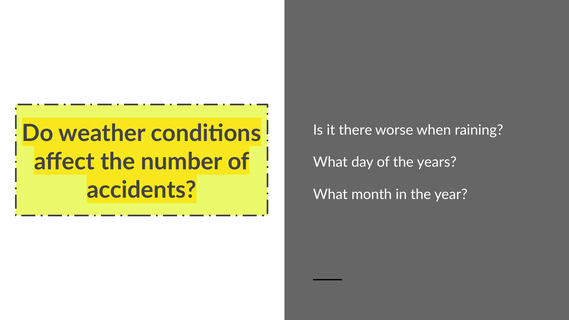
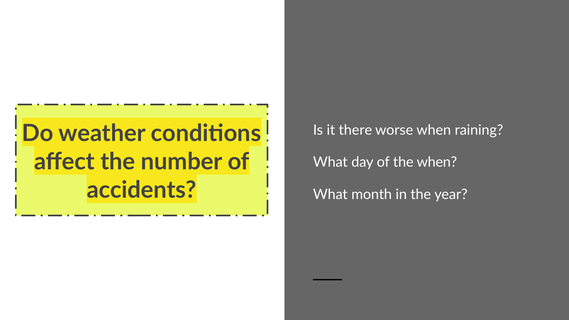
the years: years -> when
